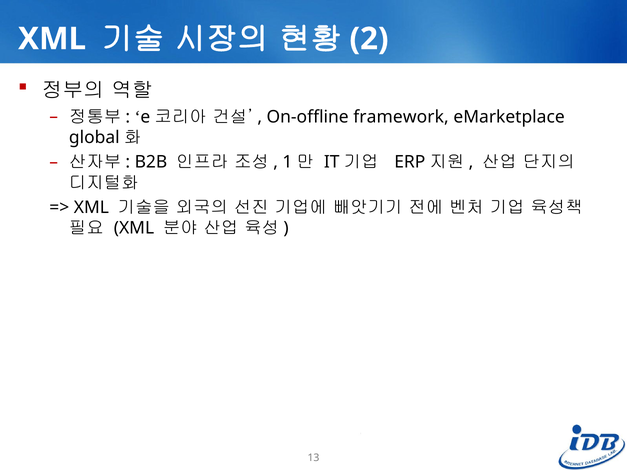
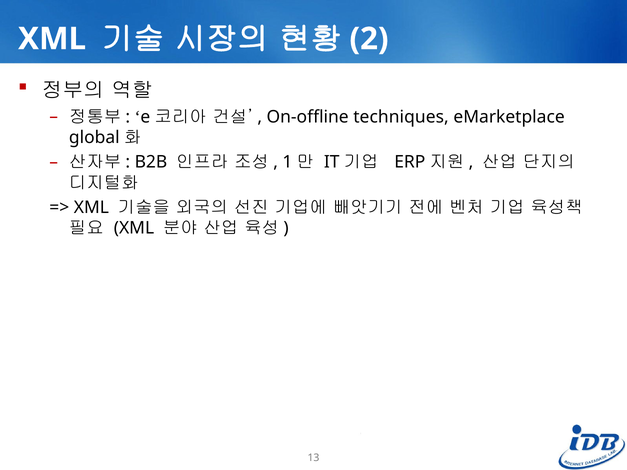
framework: framework -> techniques
